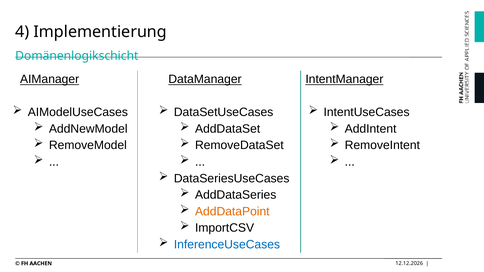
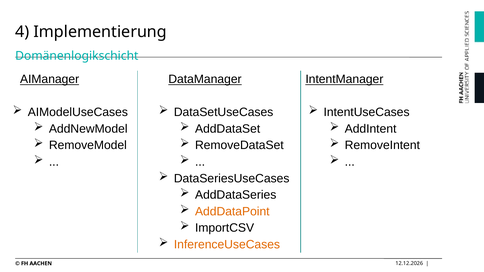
InferenceUseCases colour: blue -> orange
